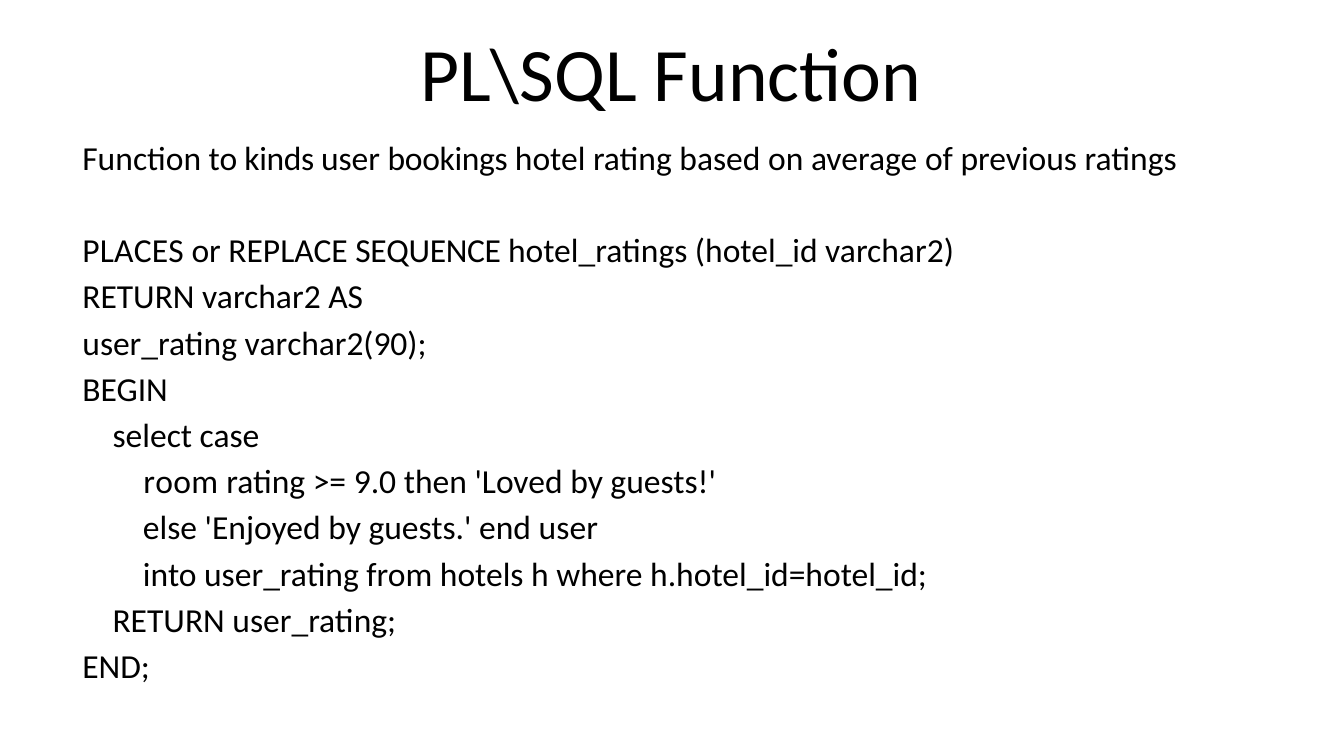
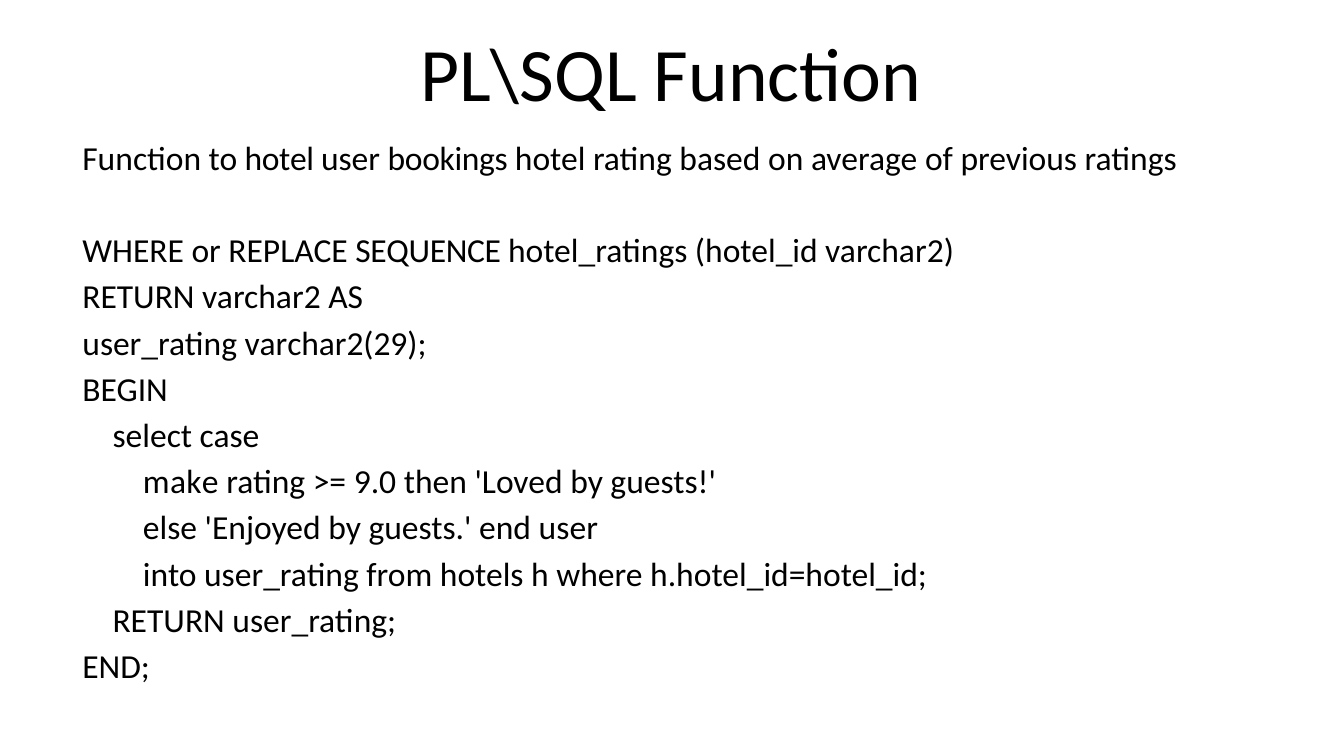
to kinds: kinds -> hotel
PLACES at (133, 252): PLACES -> WHERE
varchar2(90: varchar2(90 -> varchar2(29
room: room -> make
